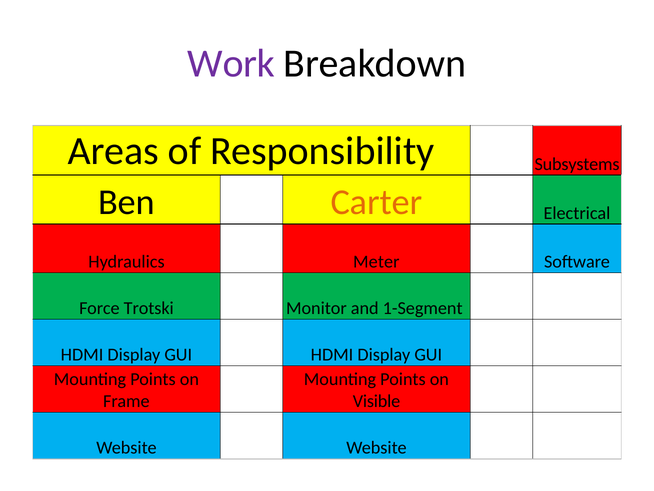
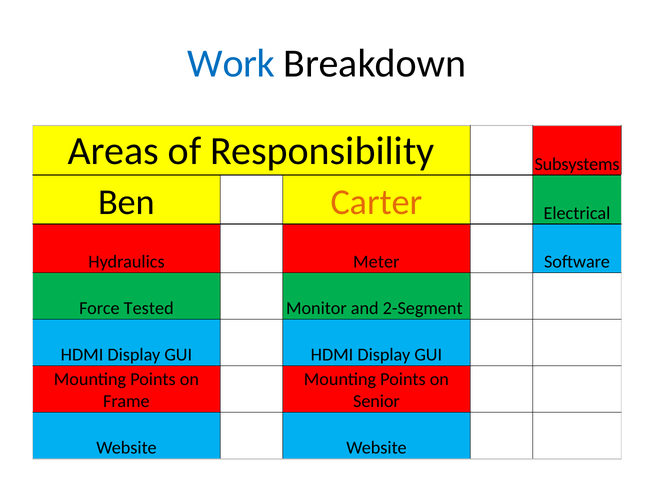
Work colour: purple -> blue
Trotski: Trotski -> Tested
1-Segment: 1-Segment -> 2-Segment
Visible: Visible -> Senior
